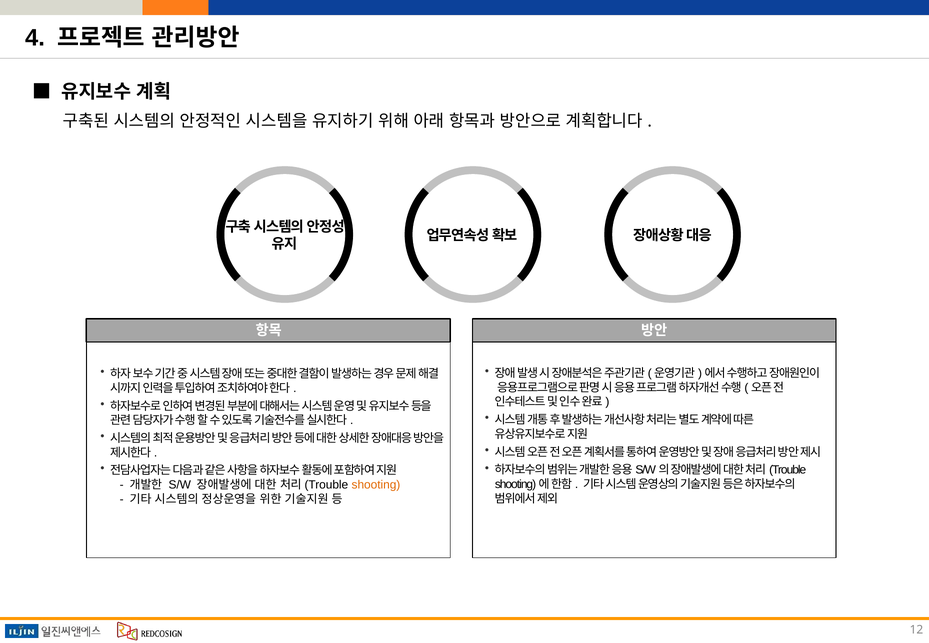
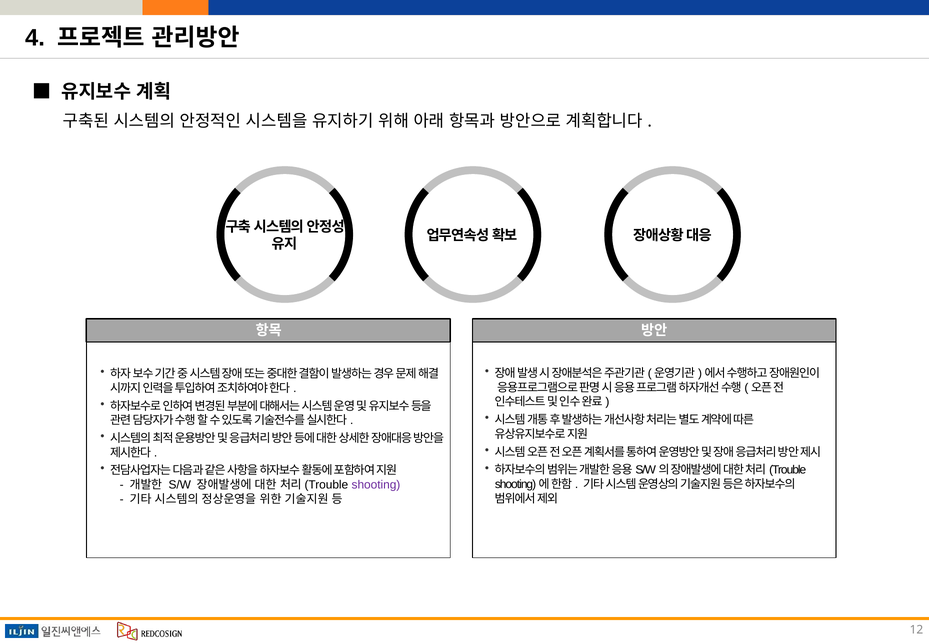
shooting colour: orange -> purple
